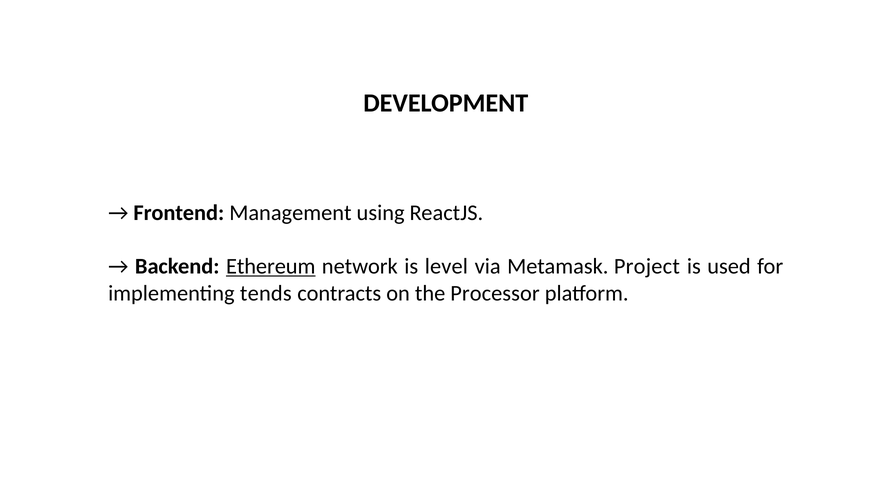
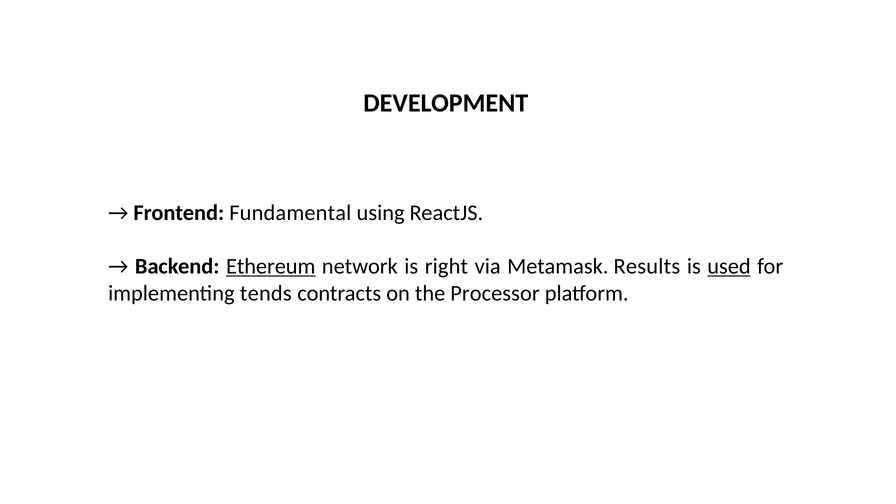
Management: Management -> Fundamental
level: level -> right
Project: Project -> Results
used underline: none -> present
